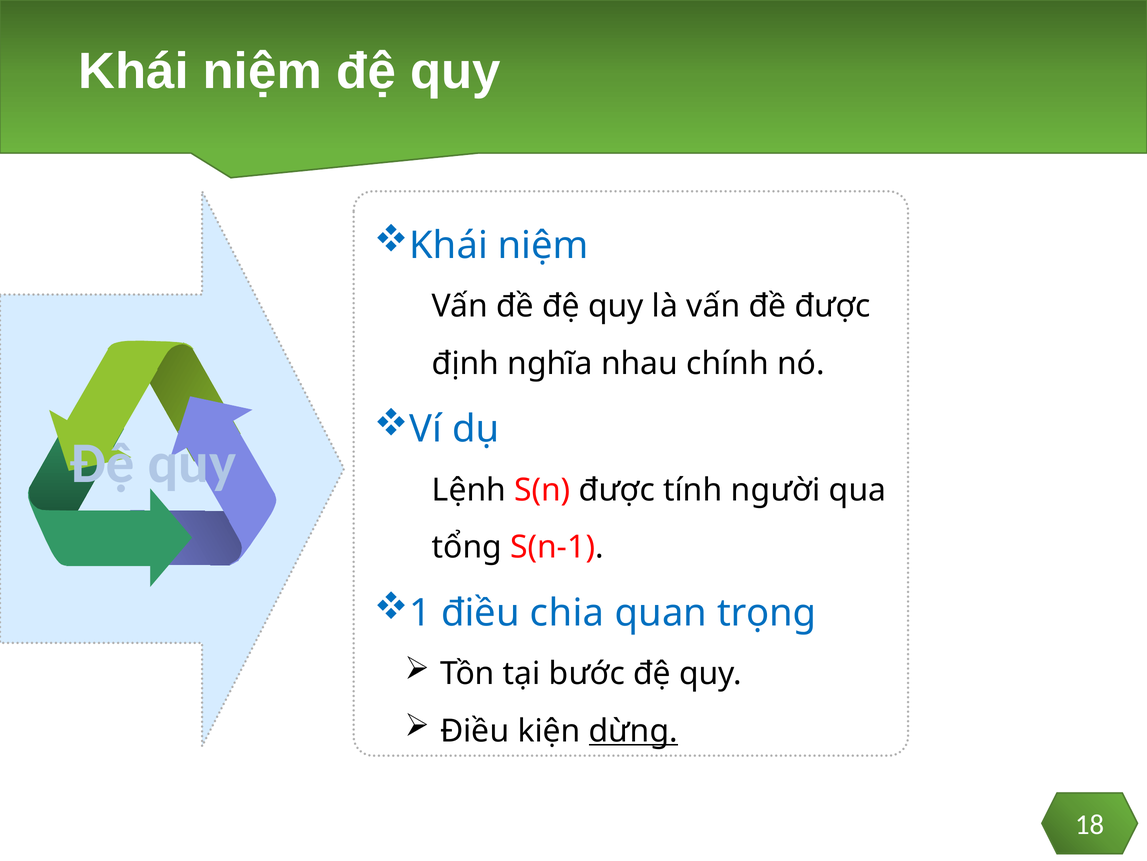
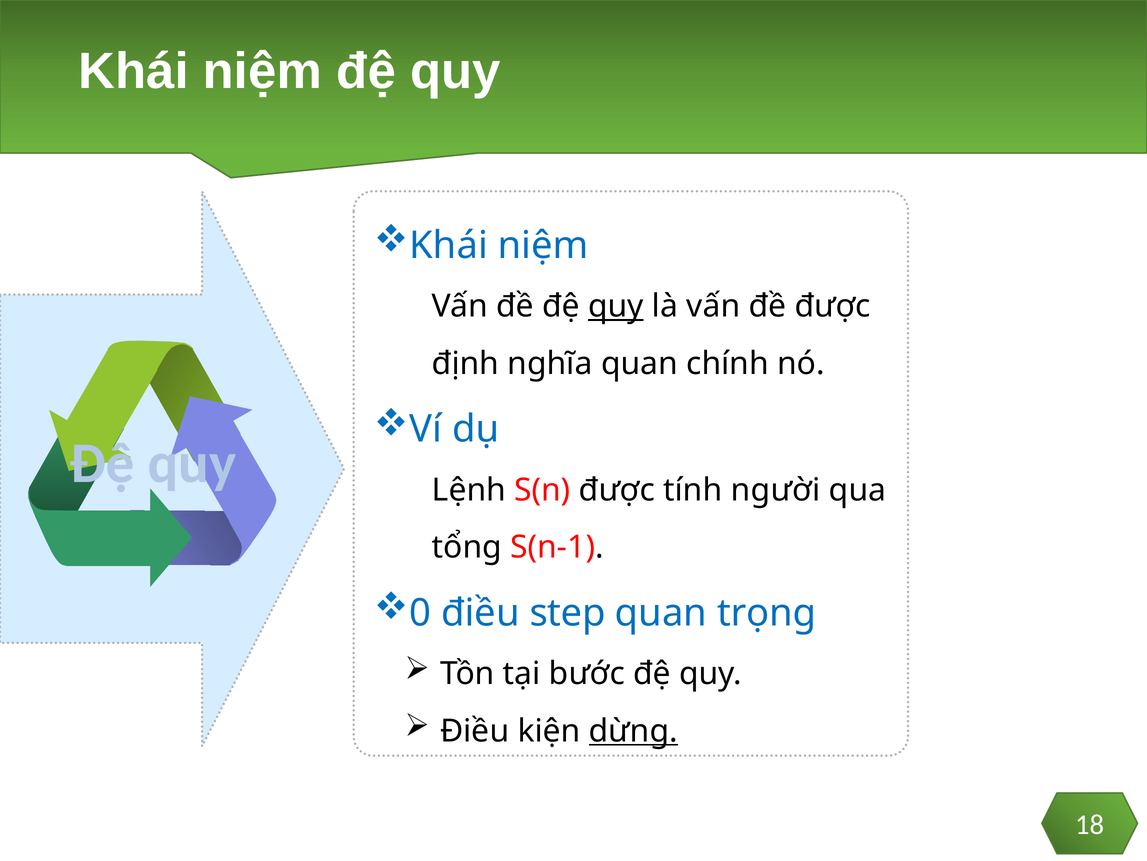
quy at (616, 306) underline: none -> present
nghĩa nhau: nhau -> quan
1: 1 -> 0
chia: chia -> step
